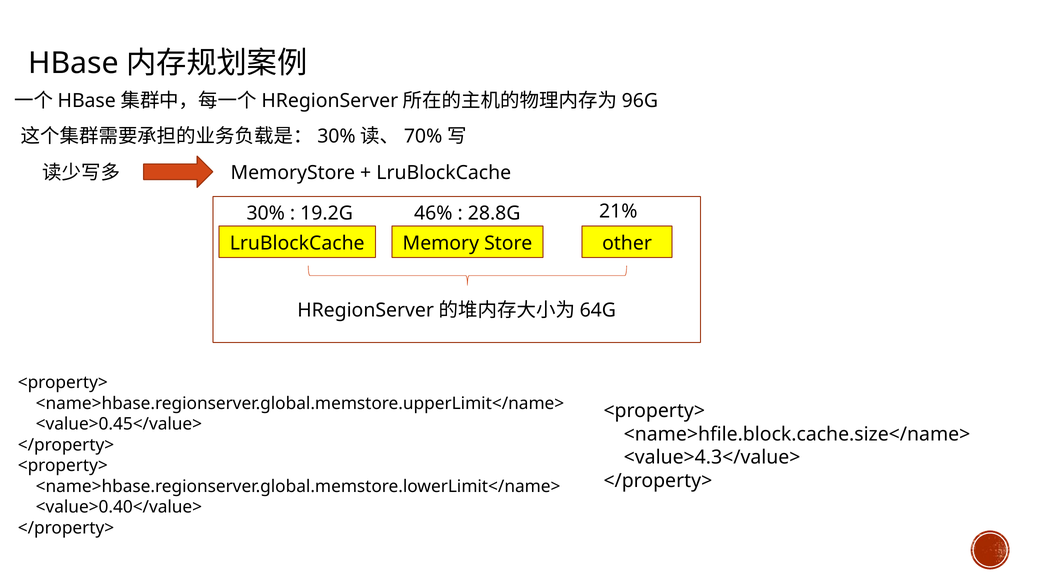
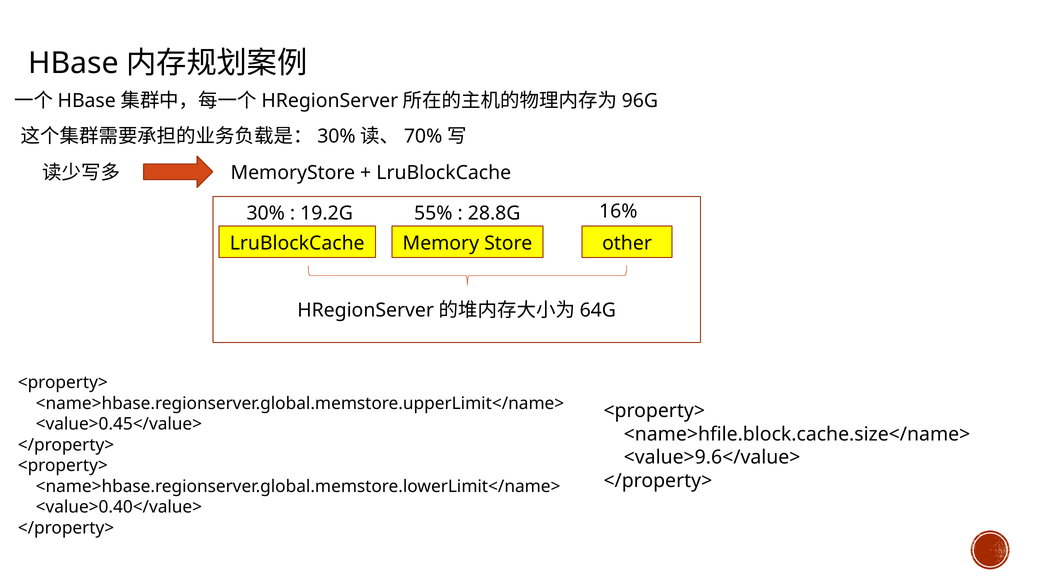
46%: 46% -> 55%
21%: 21% -> 16%
<value>4.3</value>: <value>4.3</value> -> <value>9.6</value>
